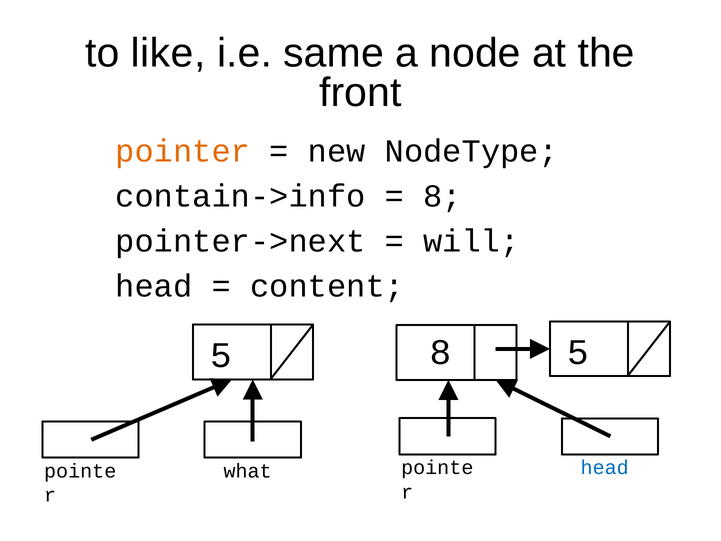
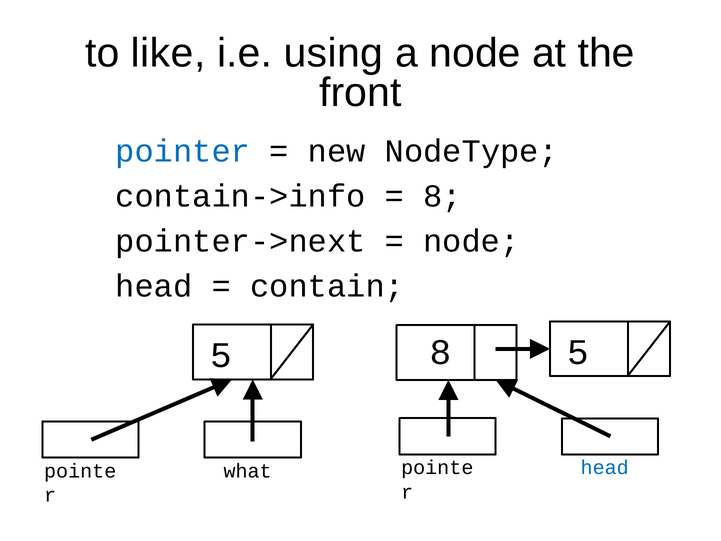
same: same -> using
pointer colour: orange -> blue
will at (471, 241): will -> node
content: content -> contain
